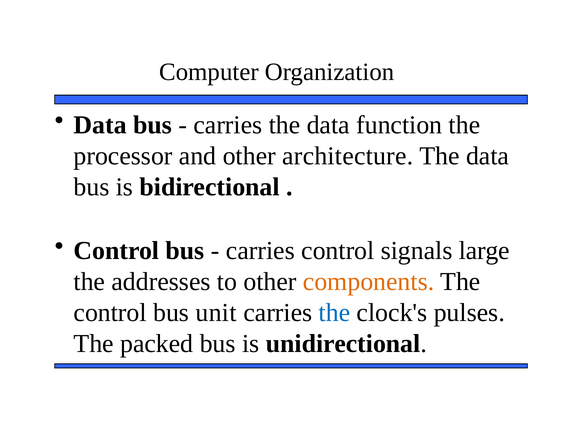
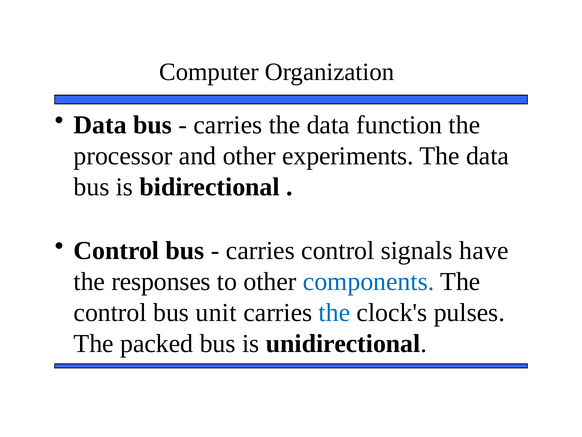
architecture: architecture -> experiments
large: large -> have
addresses: addresses -> responses
components colour: orange -> blue
